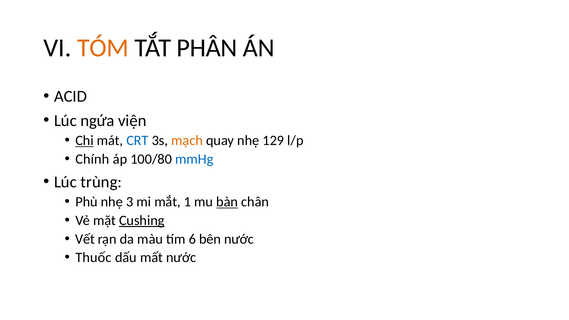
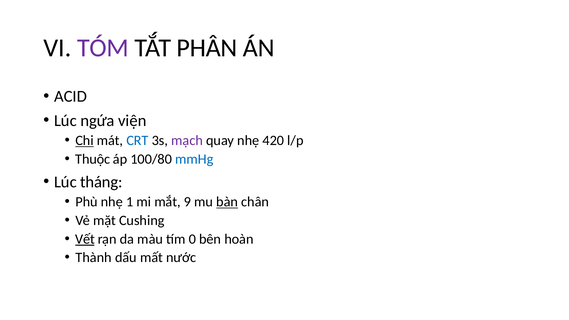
TÓM colour: orange -> purple
mạch colour: orange -> purple
129: 129 -> 420
Chính: Chính -> Thuộc
trùng: trùng -> tháng
3: 3 -> 1
1: 1 -> 9
Cushing underline: present -> none
Vết underline: none -> present
6: 6 -> 0
bên nước: nước -> hoàn
Thuốc: Thuốc -> Thành
